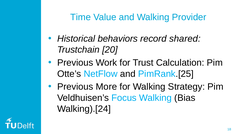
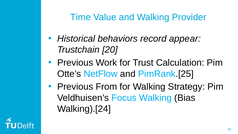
shared: shared -> appear
More: More -> From
